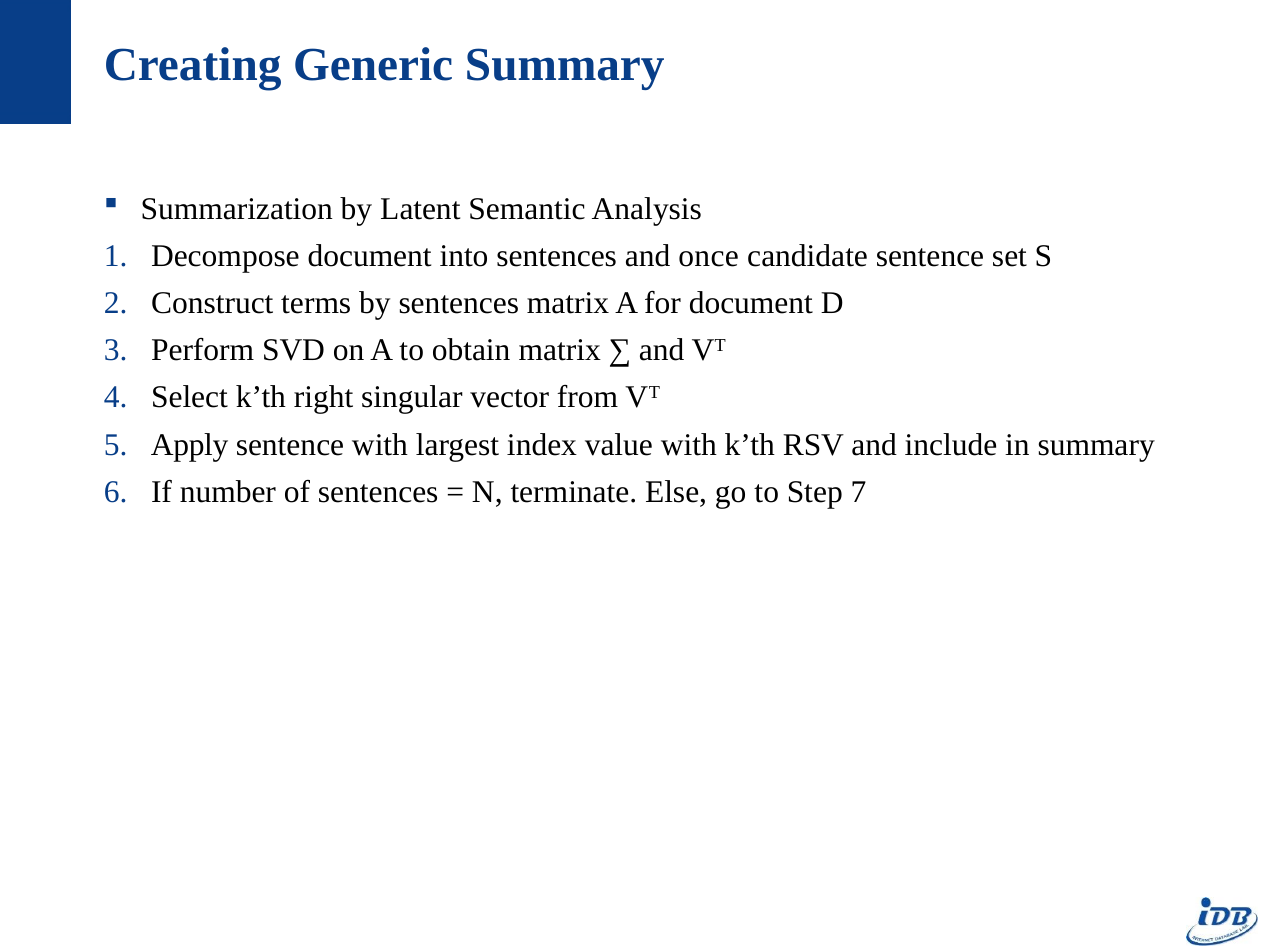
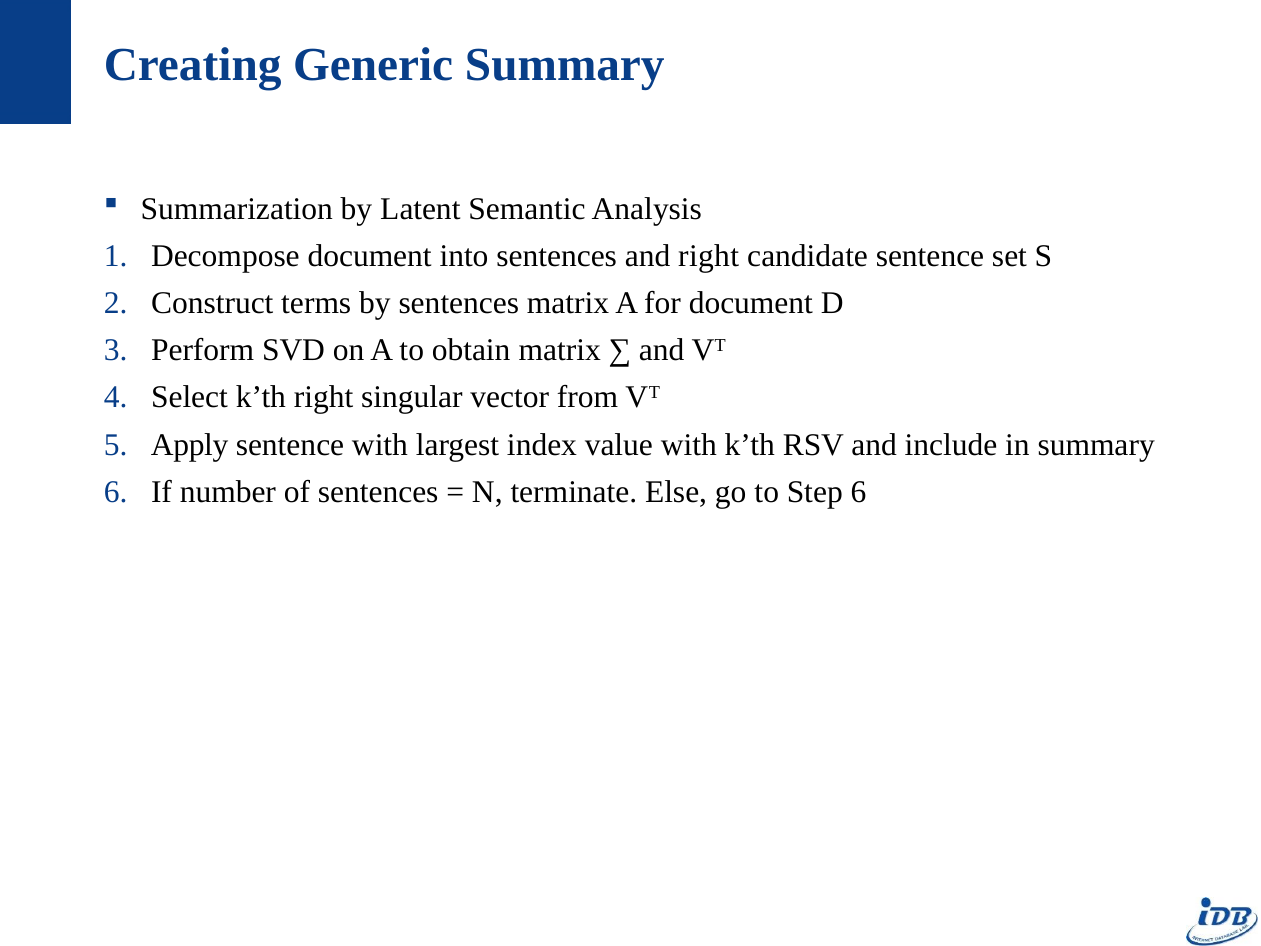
and once: once -> right
Step 7: 7 -> 6
